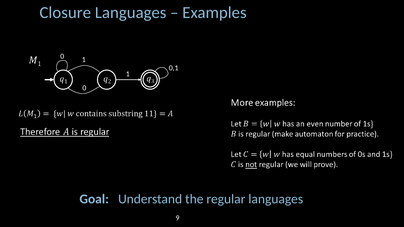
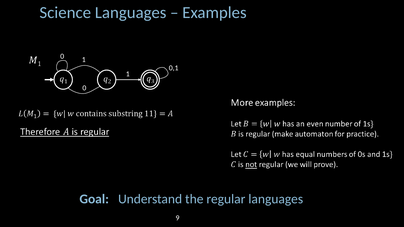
Closure: Closure -> Science
